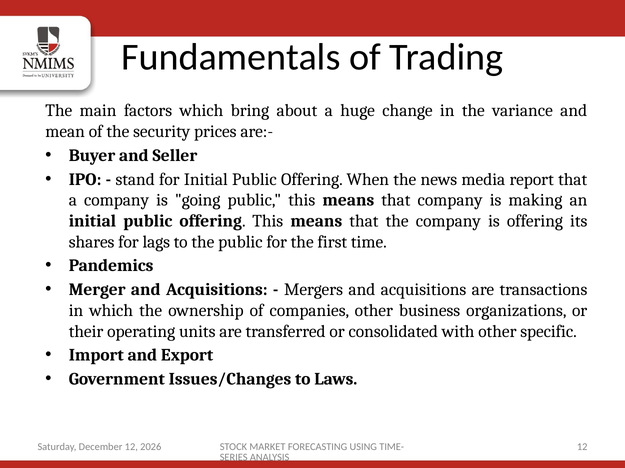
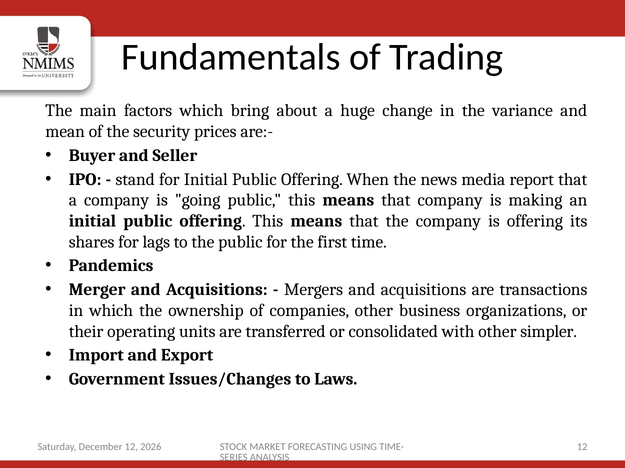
specific: specific -> simpler
